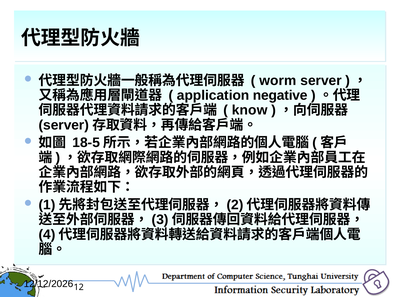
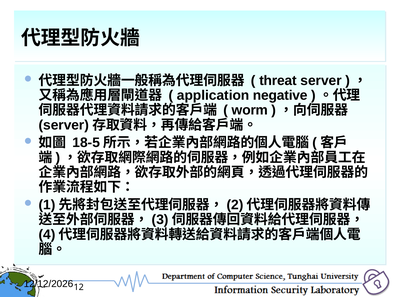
worm: worm -> threat
know: know -> worm
